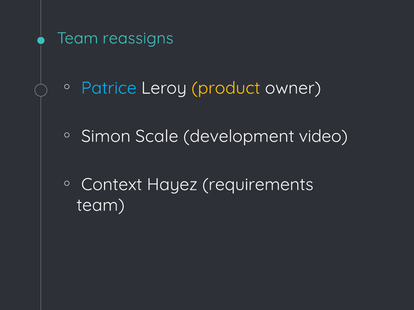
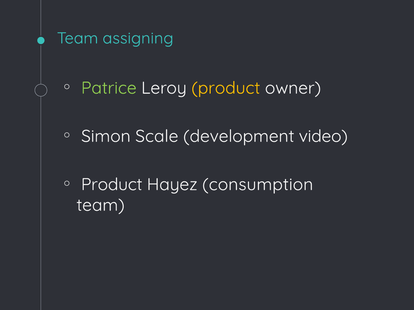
reassigns: reassigns -> assigning
Patrice colour: light blue -> light green
Context at (112, 185): Context -> Product
requirements: requirements -> consumption
